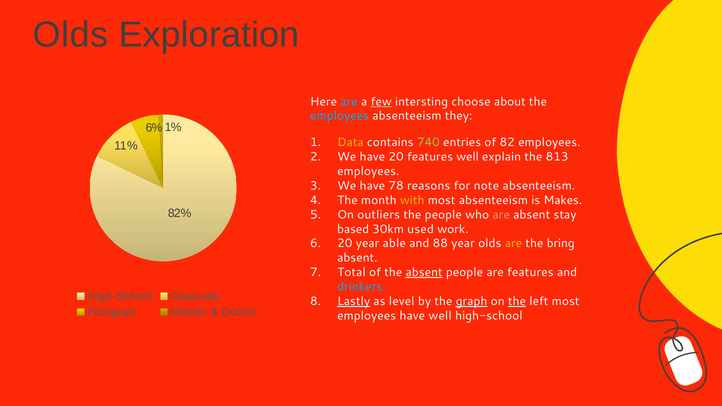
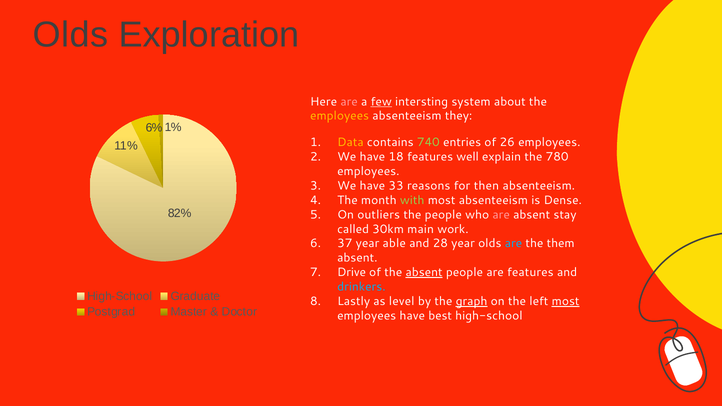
are at (349, 102) colour: light blue -> pink
choose: choose -> system
employees at (340, 116) colour: light blue -> yellow
82: 82 -> 26
have 20: 20 -> 18
813: 813 -> 780
78: 78 -> 33
note: note -> then
with colour: yellow -> light green
Makes: Makes -> Dense
based: based -> called
used: used -> main
20 at (345, 244): 20 -> 37
88: 88 -> 28
are at (514, 244) colour: yellow -> light blue
bring: bring -> them
Total: Total -> Drive
Lastly underline: present -> none
the at (517, 301) underline: present -> none
most at (566, 301) underline: none -> present
have well: well -> best
